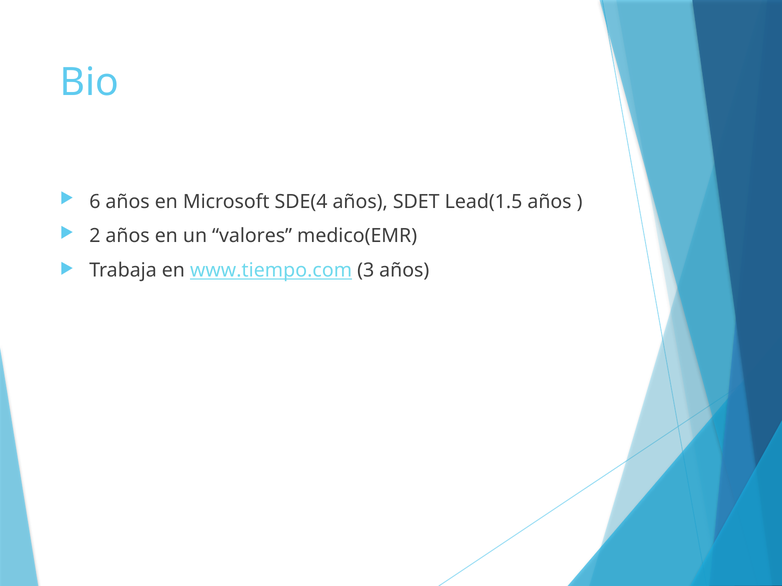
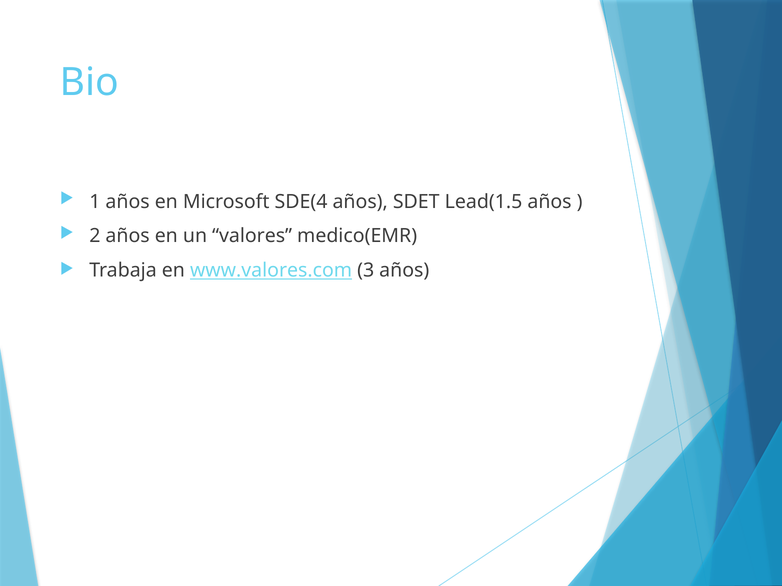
6: 6 -> 1
www.tiempo.com: www.tiempo.com -> www.valores.com
